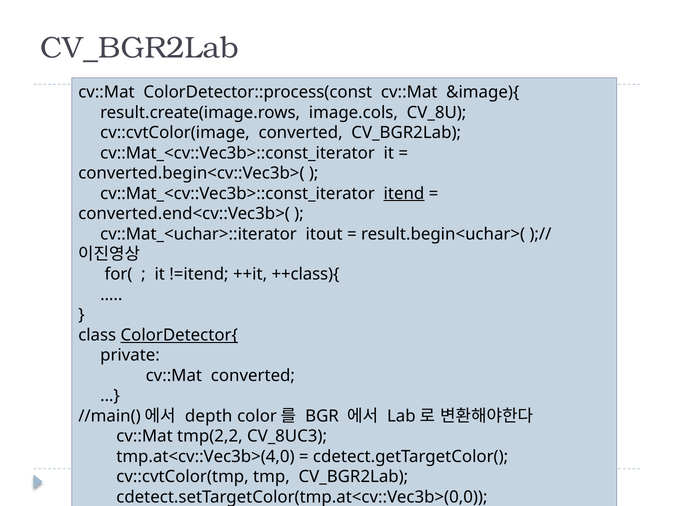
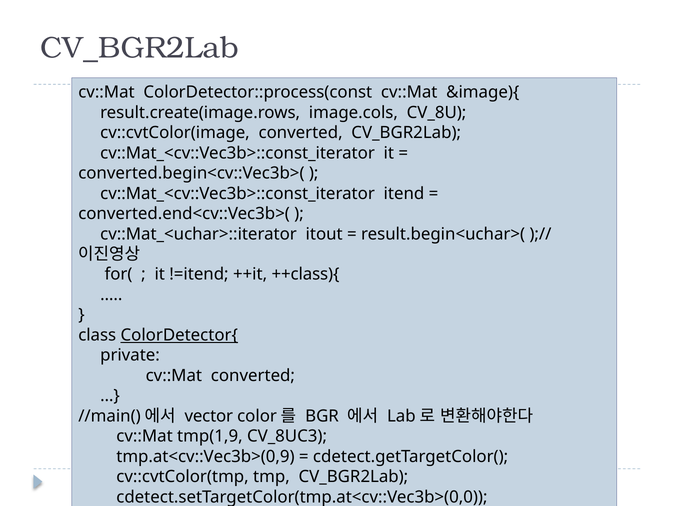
itend underline: present -> none
depth: depth -> vector
tmp(2,2: tmp(2,2 -> tmp(1,9
tmp.at<cv::Vec3b>(4,0: tmp.at<cv::Vec3b>(4,0 -> tmp.at<cv::Vec3b>(0,9
